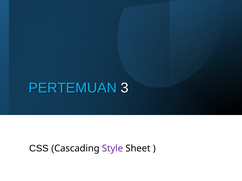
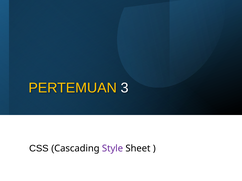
PERTEMUAN colour: light blue -> yellow
